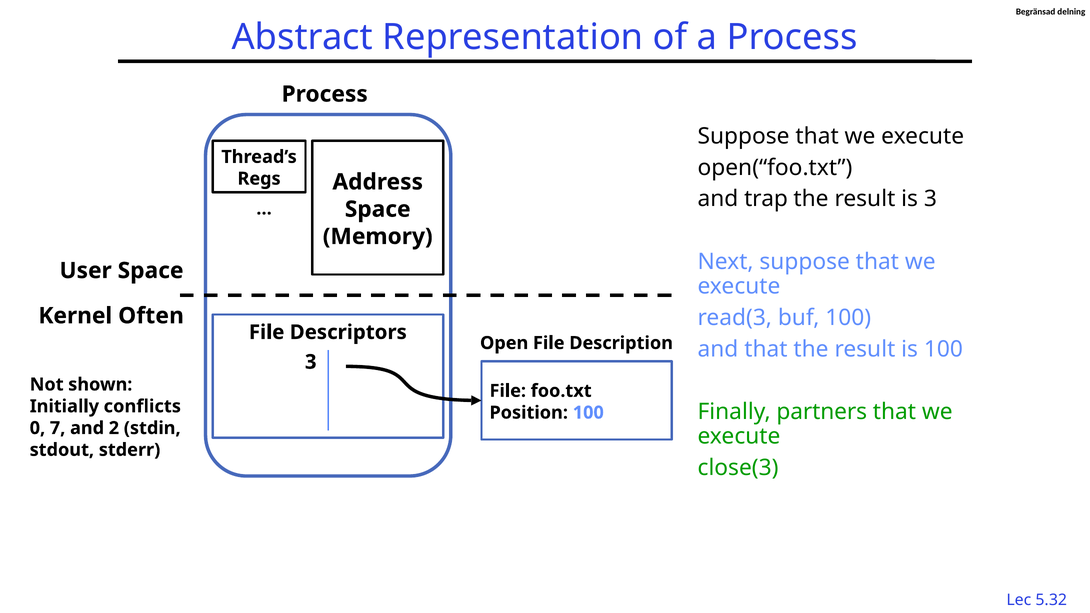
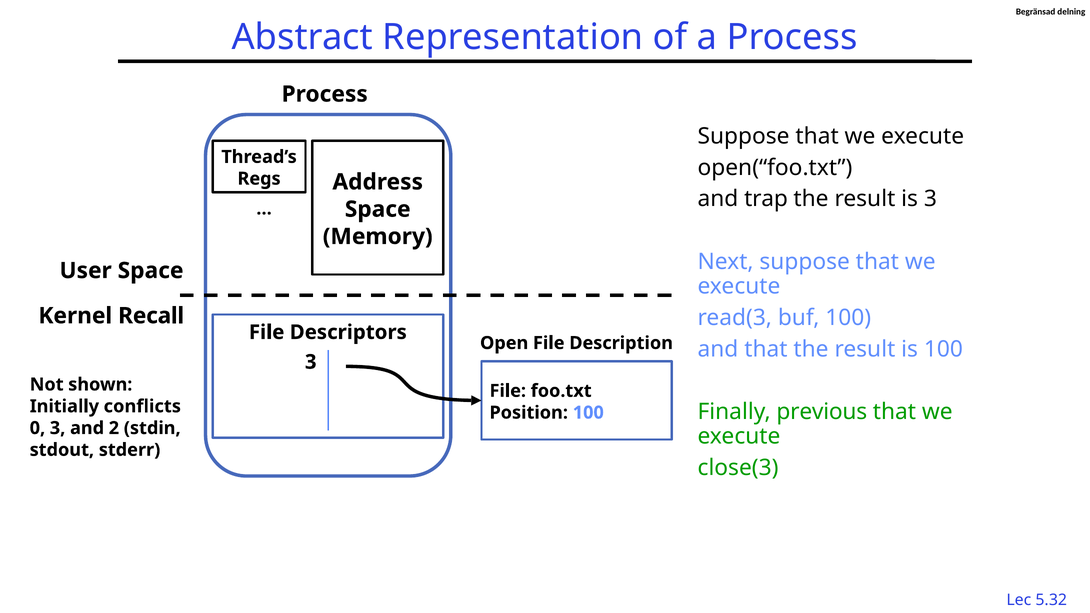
Often: Often -> Recall
partners: partners -> previous
0 7: 7 -> 3
